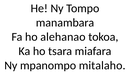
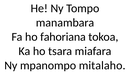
alehanao: alehanao -> fahoriana
